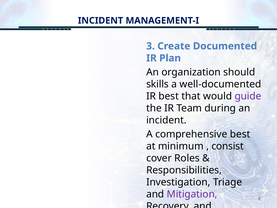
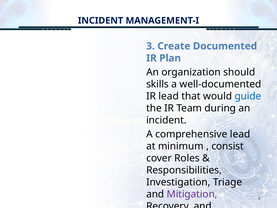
IR best: best -> lead
guide colour: purple -> blue
comprehensive best: best -> lead
